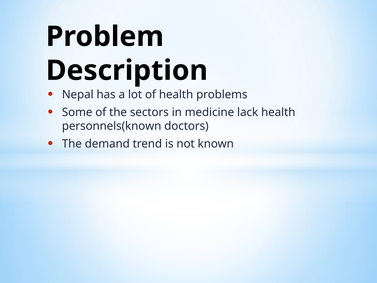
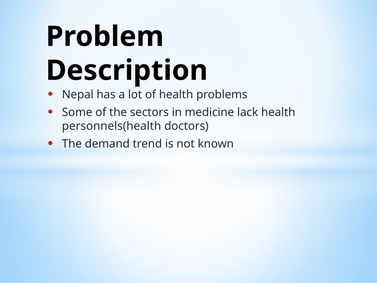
personnels(known: personnels(known -> personnels(health
